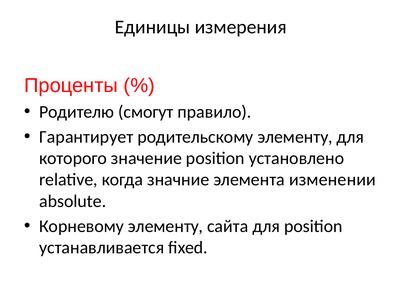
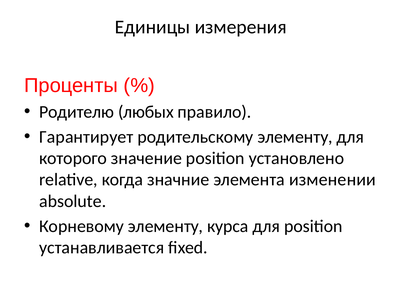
смогут: смогут -> любых
сайта: сайта -> курса
